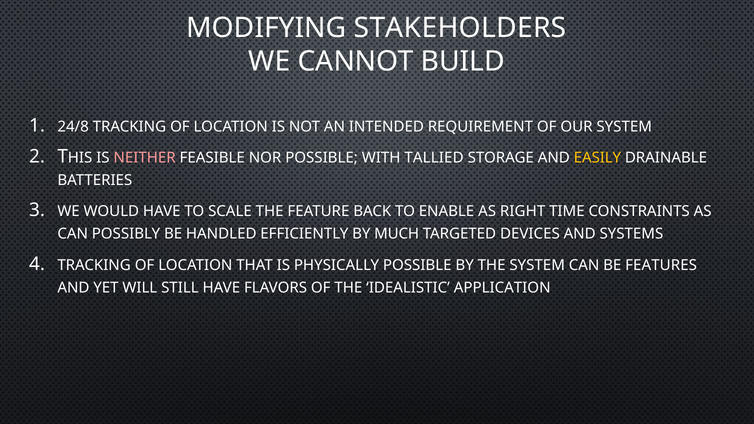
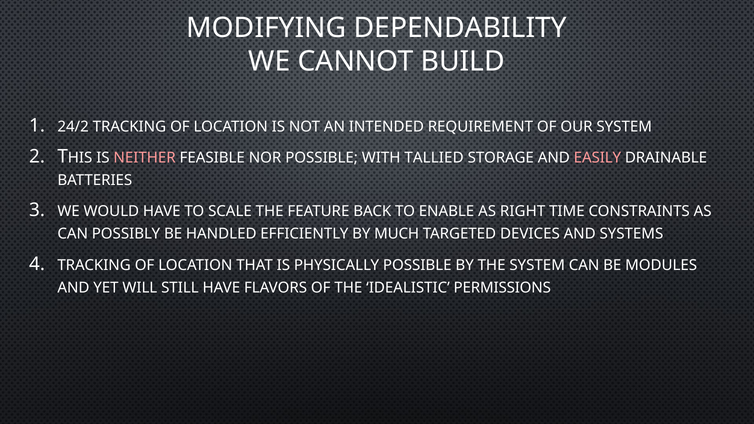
STAKEHOLDERS: STAKEHOLDERS -> DEPENDABILITY
24/8: 24/8 -> 24/2
EASILY colour: yellow -> pink
FEATURES: FEATURES -> MODULES
APPLICATION: APPLICATION -> PERMISSIONS
